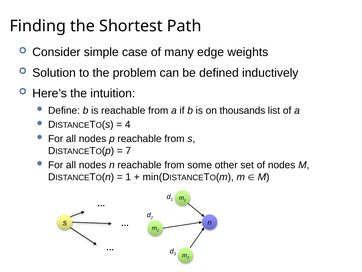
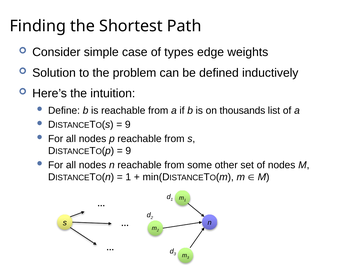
many: many -> types
4 at (128, 124): 4 -> 9
7 at (128, 151): 7 -> 9
